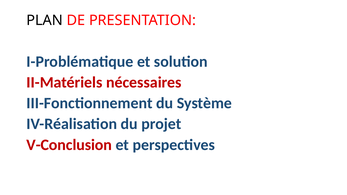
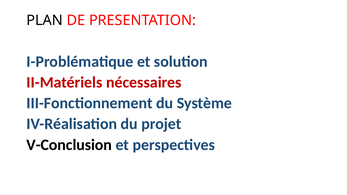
V-Conclusion colour: red -> black
